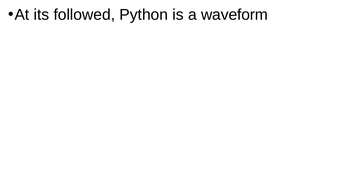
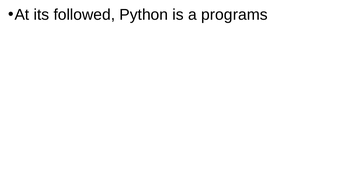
waveform: waveform -> programs
